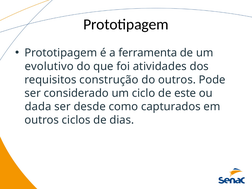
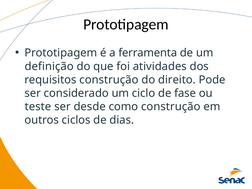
evolutivo: evolutivo -> definição
do outros: outros -> direito
este: este -> fase
dada: dada -> teste
como capturados: capturados -> construção
